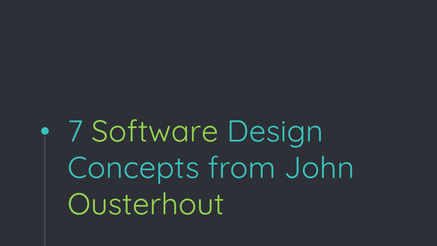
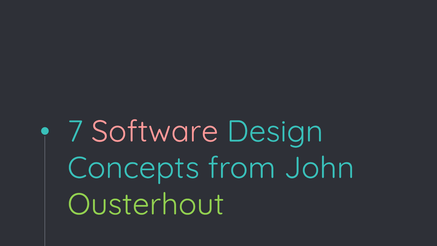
Software colour: light green -> pink
